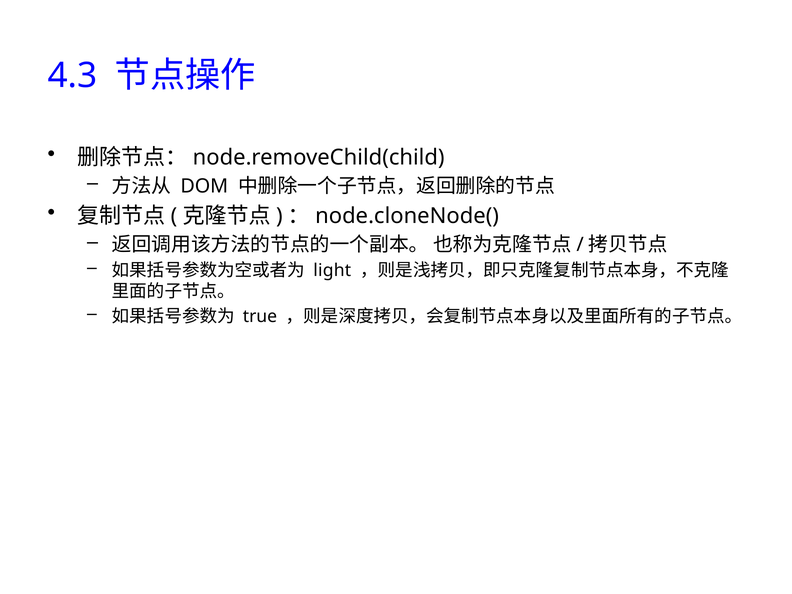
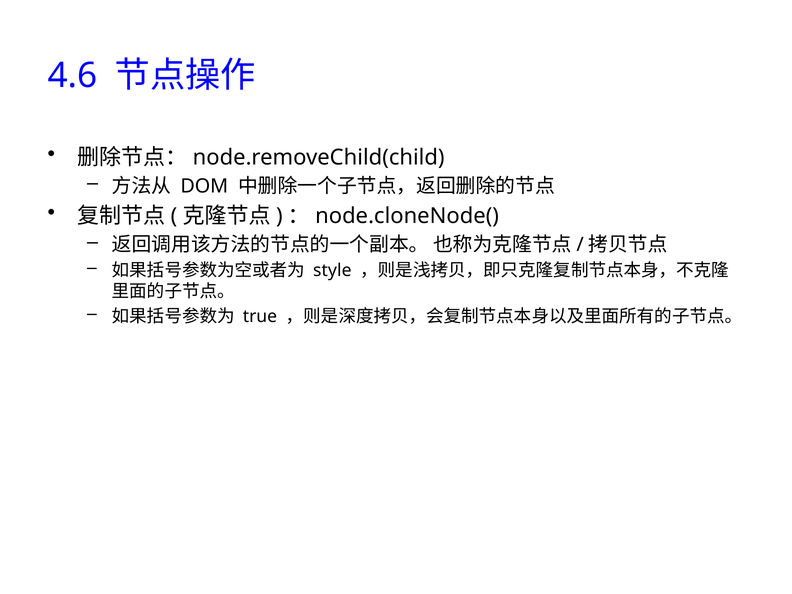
4.3: 4.3 -> 4.6
light: light -> style
